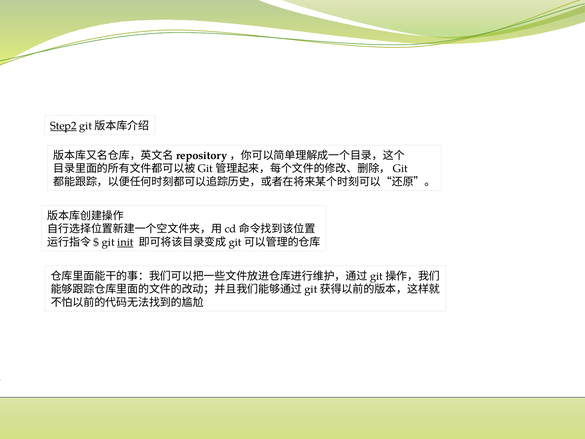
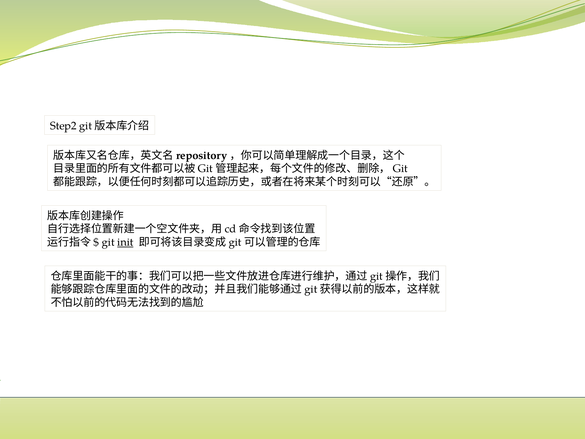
Step2 underline: present -> none
